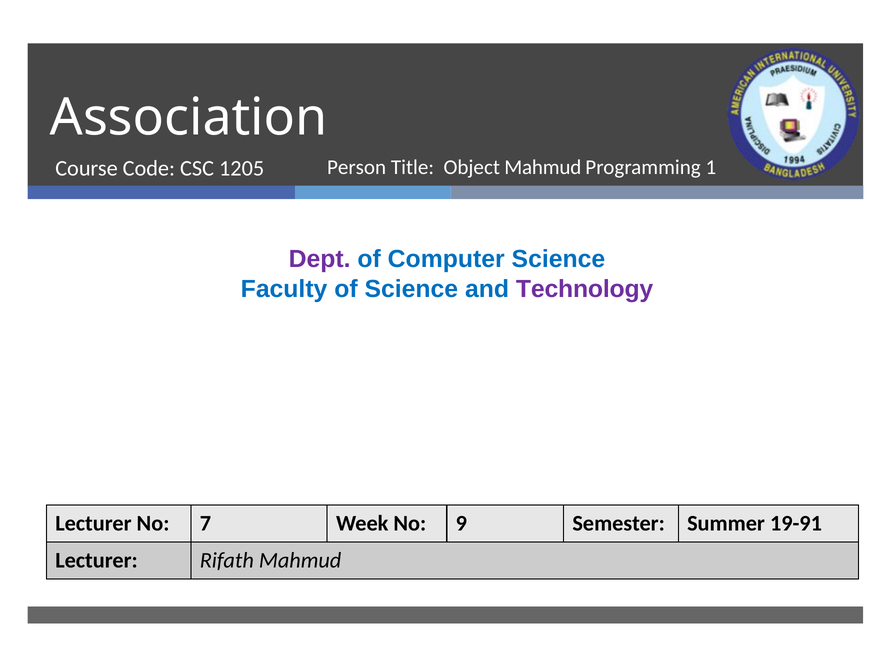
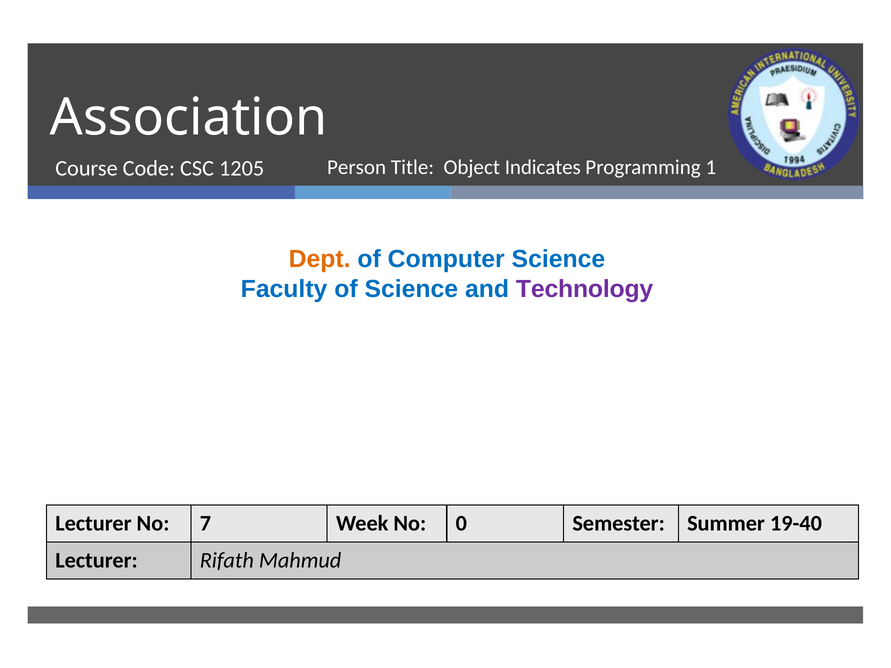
Object Mahmud: Mahmud -> Indicates
Dept colour: purple -> orange
9: 9 -> 0
19-91: 19-91 -> 19-40
